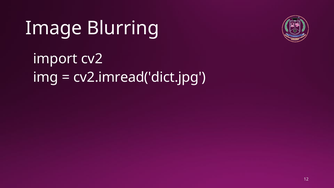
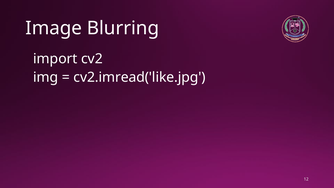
cv2.imread('dict.jpg: cv2.imread('dict.jpg -> cv2.imread('like.jpg
